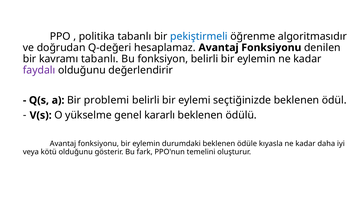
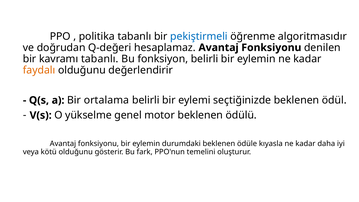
faydalı colour: purple -> orange
problemi: problemi -> ortalama
kararlı: kararlı -> motor
